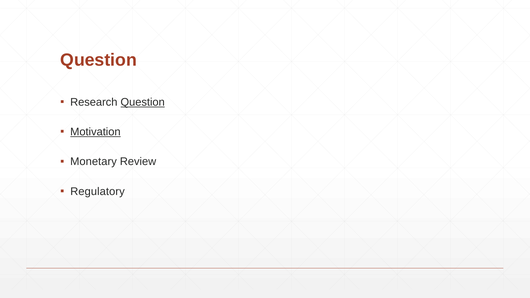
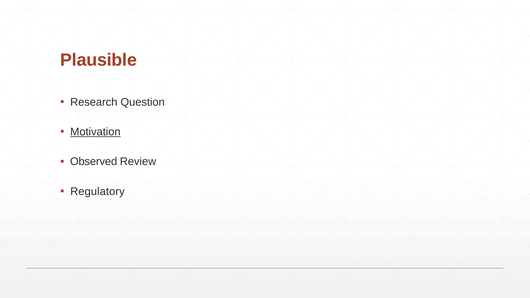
Question at (99, 60): Question -> Plausible
Question at (143, 102) underline: present -> none
Monetary: Monetary -> Observed
